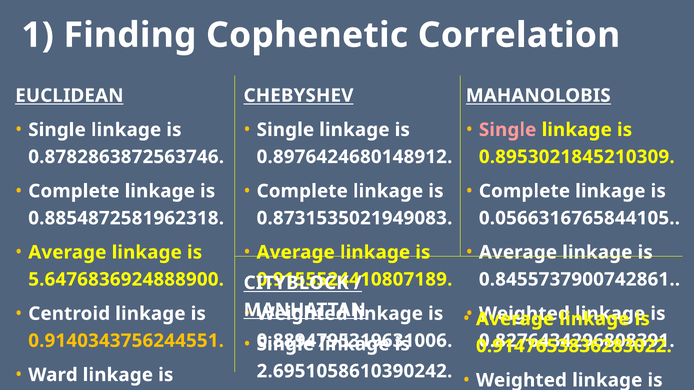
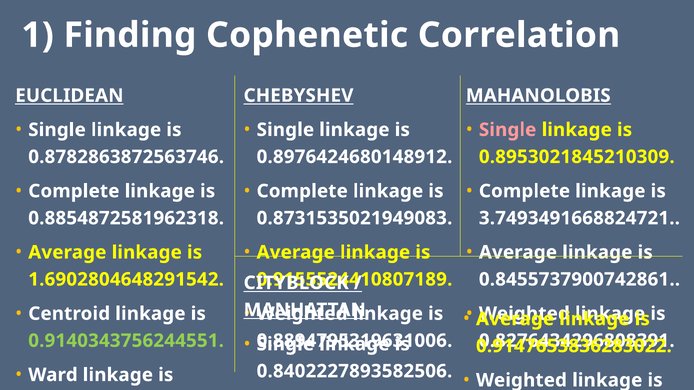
0.0566316765844105: 0.0566316765844105 -> 3.7493491668824721
5.6476836924888900: 5.6476836924888900 -> 1.6902804648291542
0.9140343756244551 colour: yellow -> light green
2.6951058610390242: 2.6951058610390242 -> 0.8402227893582506
